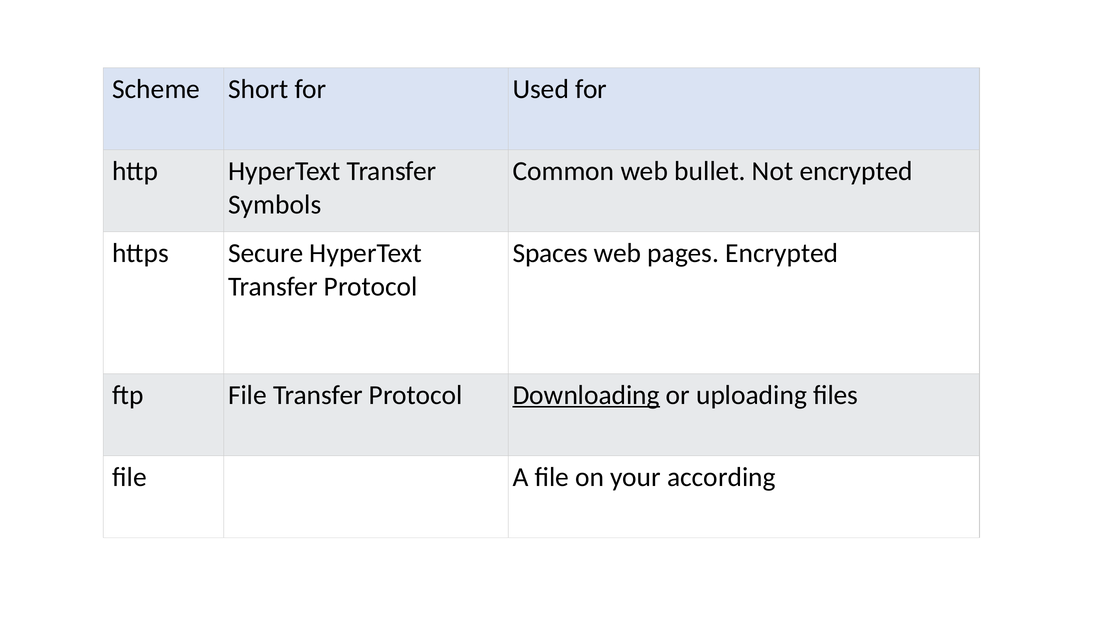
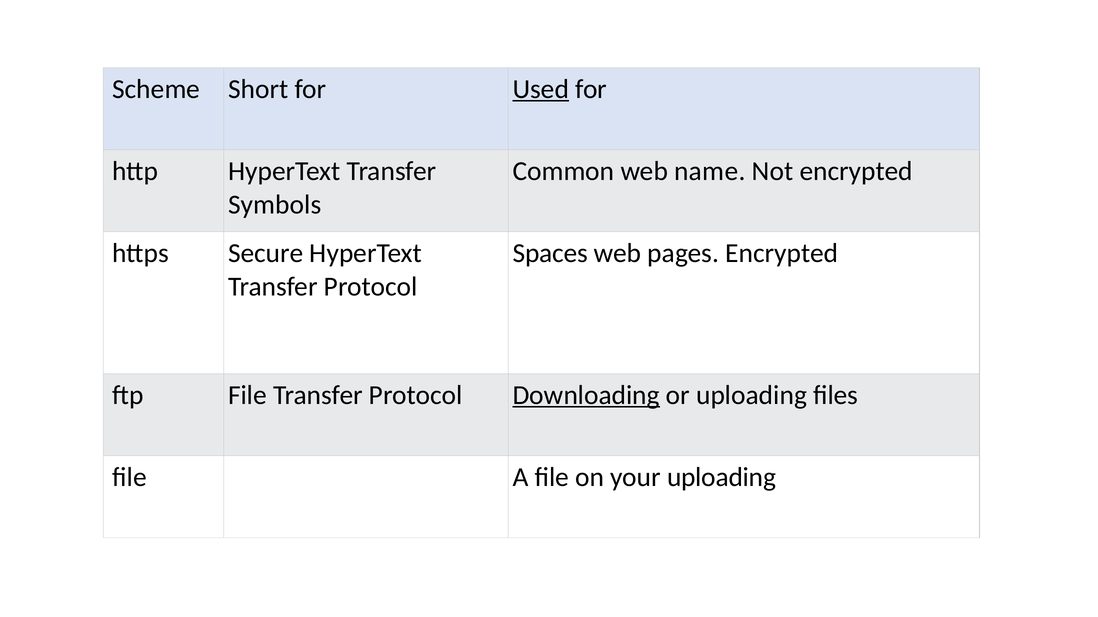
Used underline: none -> present
bullet: bullet -> name
your according: according -> uploading
